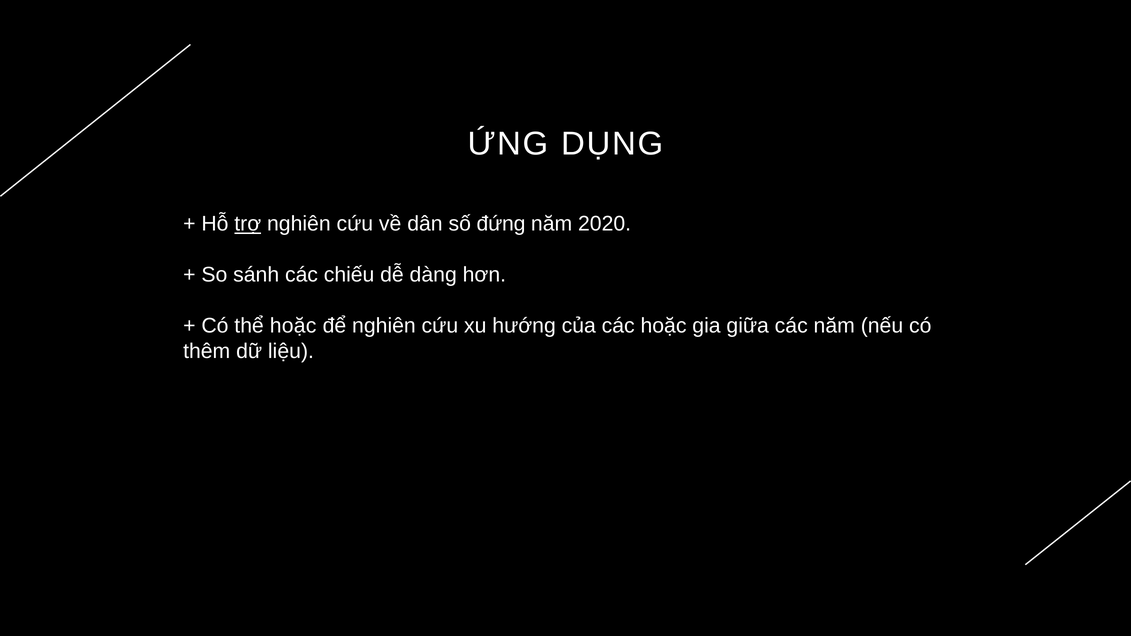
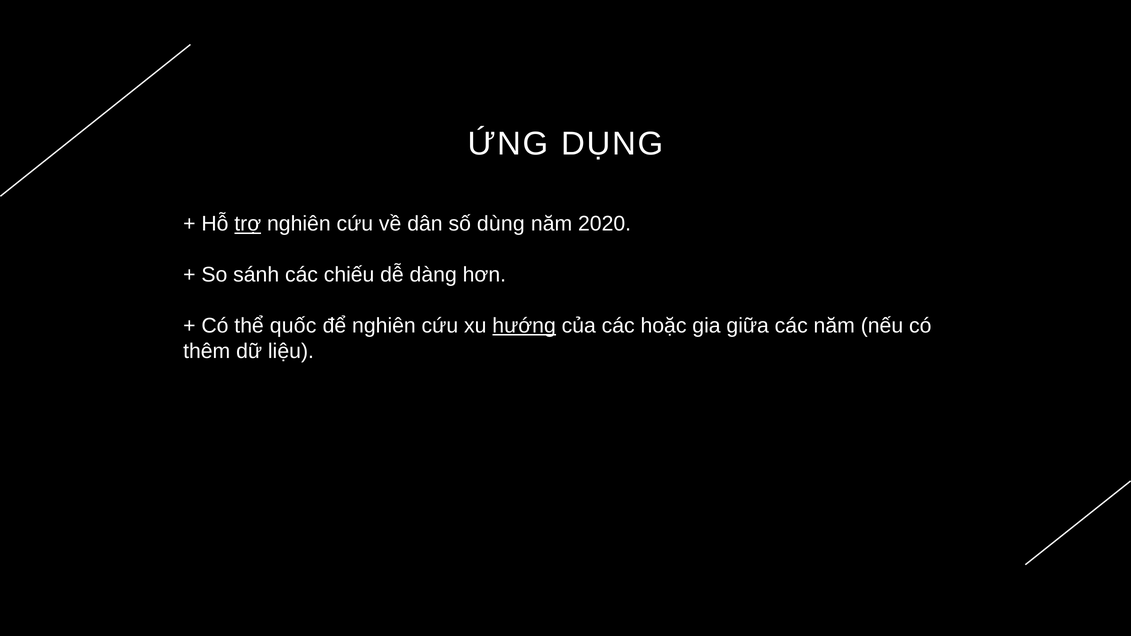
đứng: đứng -> dùng
thể hoặc: hoặc -> quốc
hướng underline: none -> present
